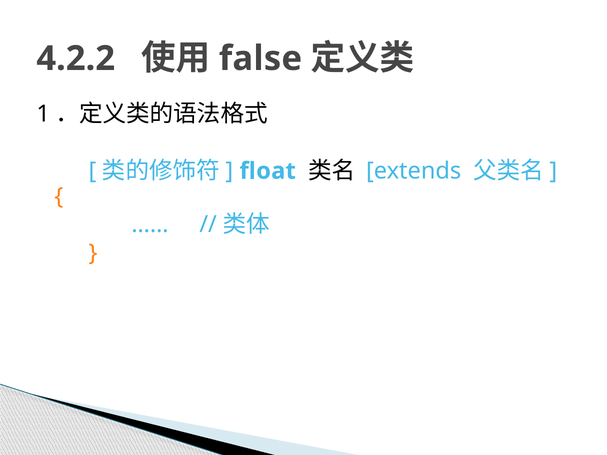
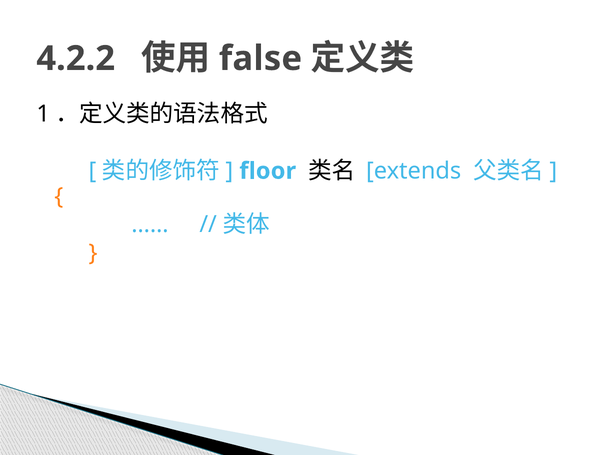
float: float -> floor
